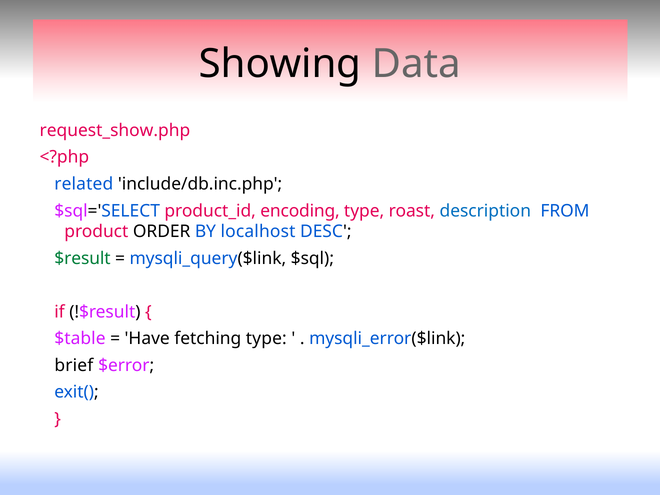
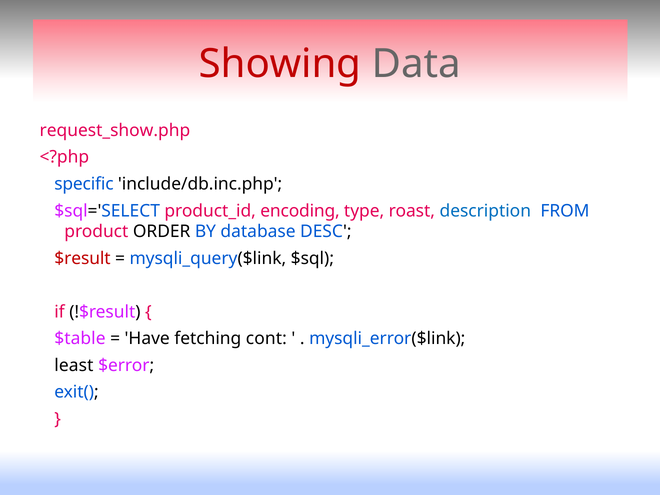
Showing colour: black -> red
related: related -> specific
localhost: localhost -> database
$result colour: green -> red
fetching type: type -> cont
brief: brief -> least
